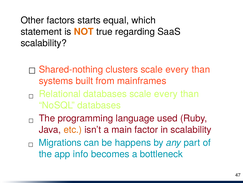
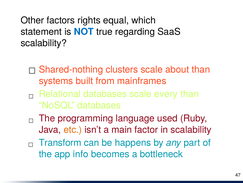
starts: starts -> rights
NOT colour: orange -> blue
clusters scale every: every -> about
Migrations: Migrations -> Transform
